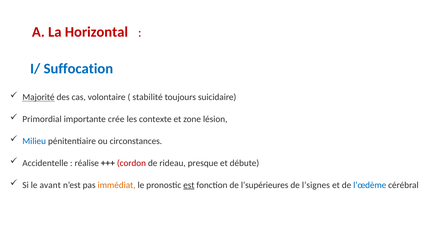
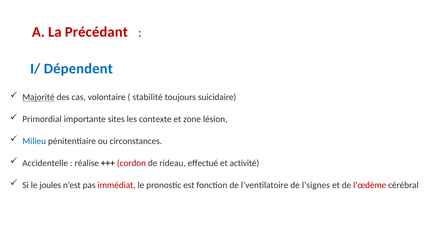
Horizontal: Horizontal -> Précédant
Suffocation: Suffocation -> Dépendent
crée: crée -> sites
presque: presque -> effectué
débute: débute -> activité
avant: avant -> joules
immédiat colour: orange -> red
est underline: present -> none
l’supérieures: l’supérieures -> l’ventilatoire
l’œdème colour: blue -> red
